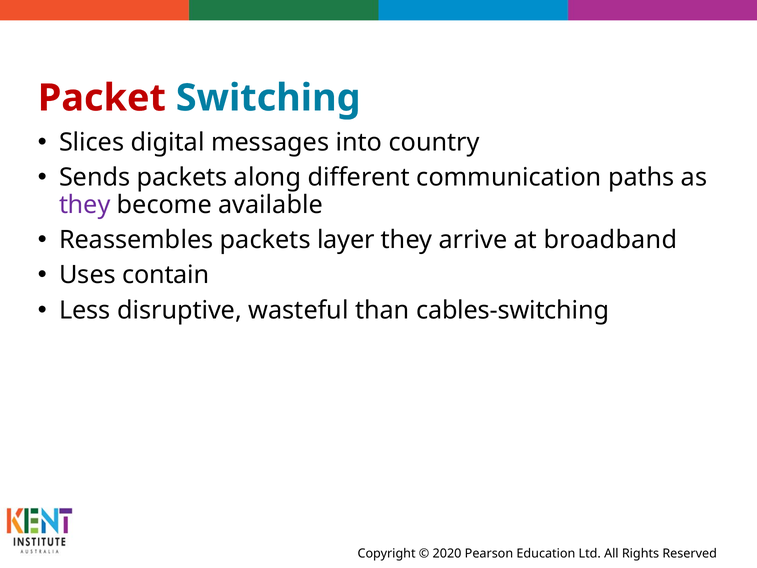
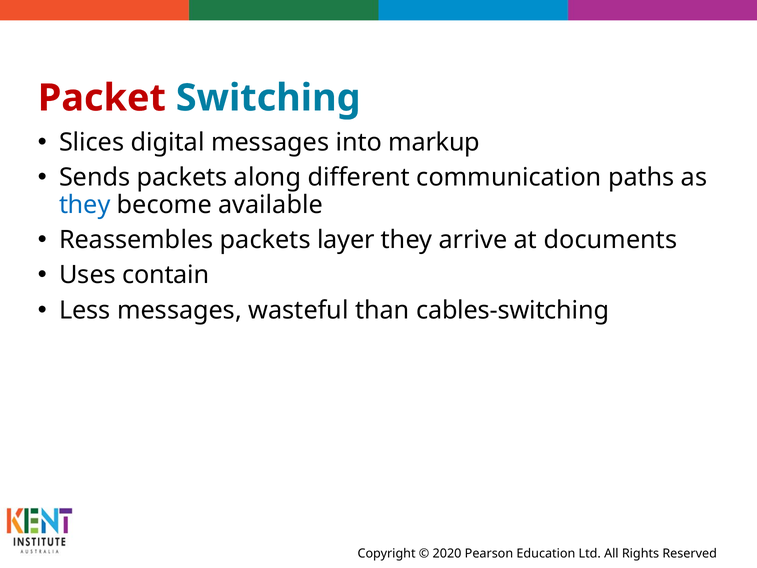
country: country -> markup
they at (85, 205) colour: purple -> blue
broadband: broadband -> documents
Less disruptive: disruptive -> messages
